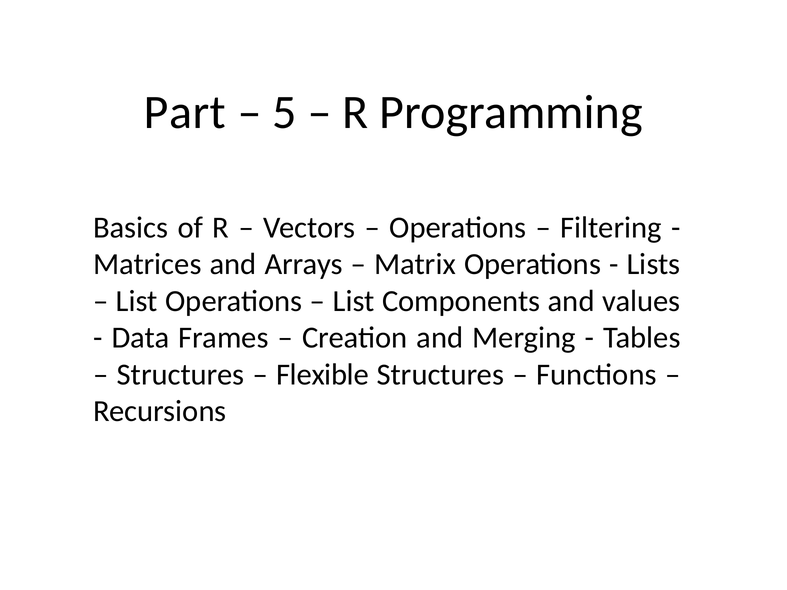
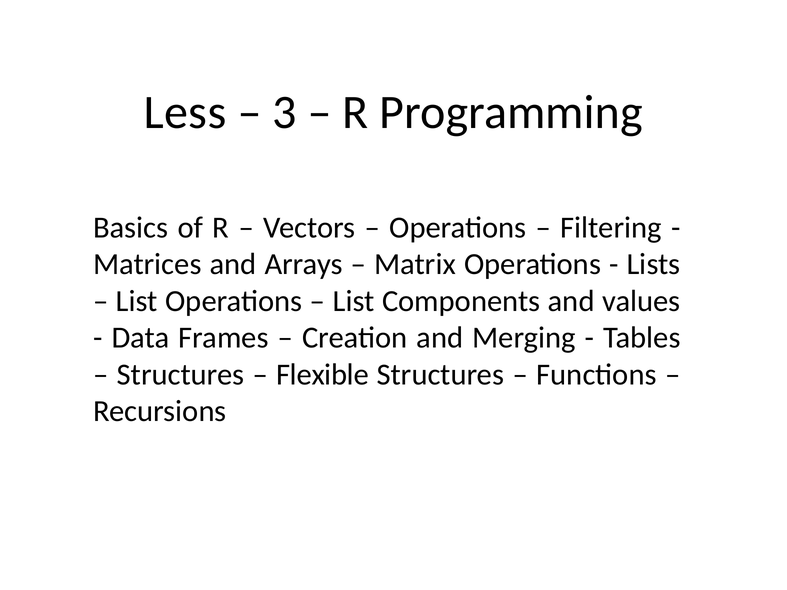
Part: Part -> Less
5: 5 -> 3
